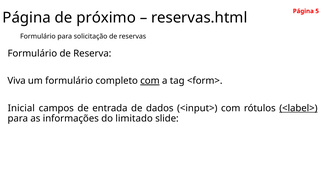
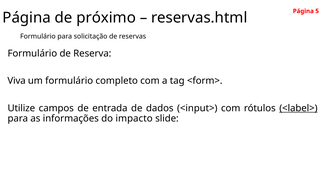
com at (150, 81) underline: present -> none
Inicial: Inicial -> Utilize
limitado: limitado -> impacto
